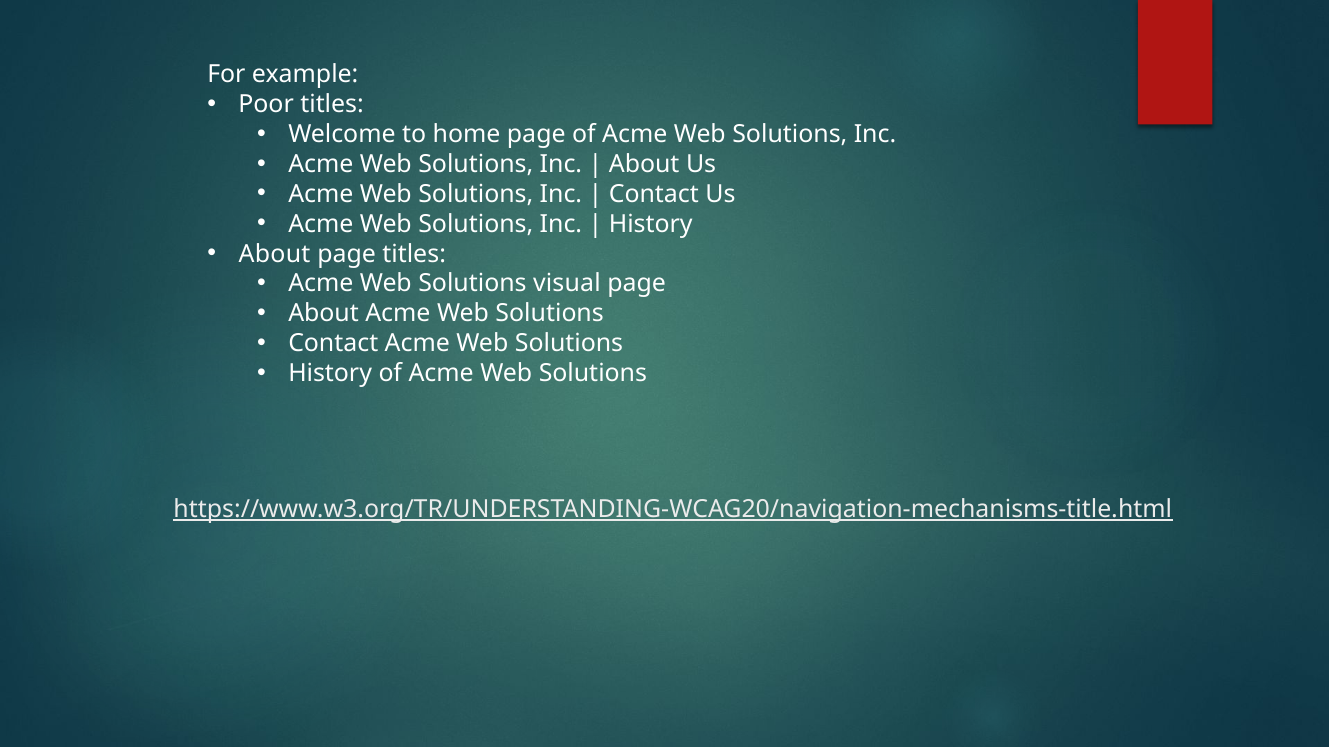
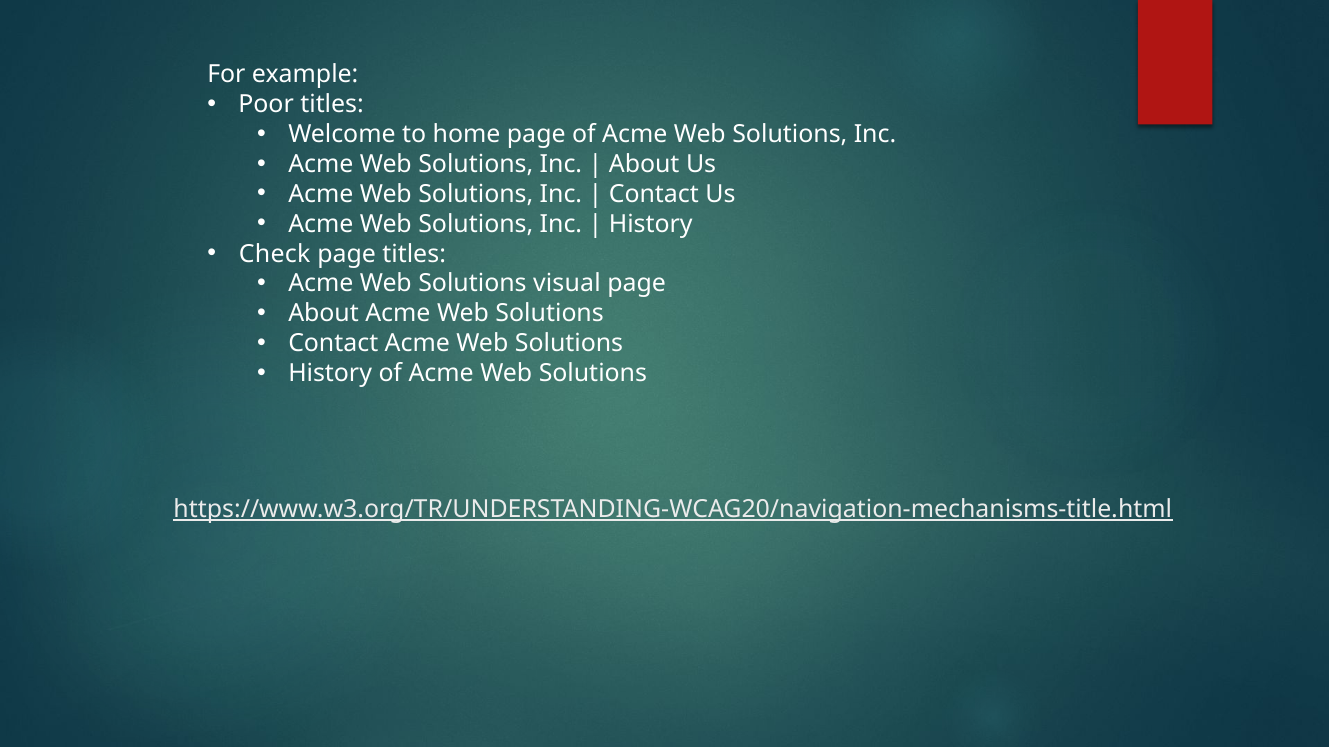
About at (275, 254): About -> Check
